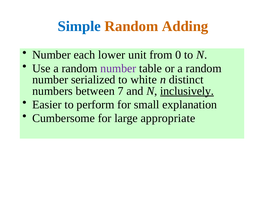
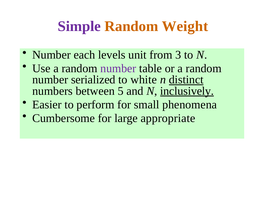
Simple colour: blue -> purple
Adding: Adding -> Weight
lower: lower -> levels
0: 0 -> 3
distinct underline: none -> present
7: 7 -> 5
explanation: explanation -> phenomena
